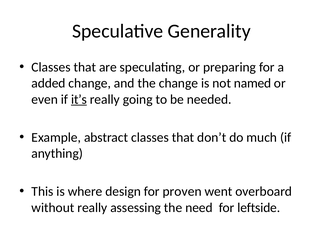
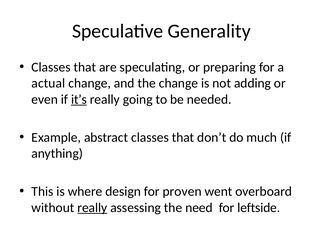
added: added -> actual
named: named -> adding
really at (92, 208) underline: none -> present
